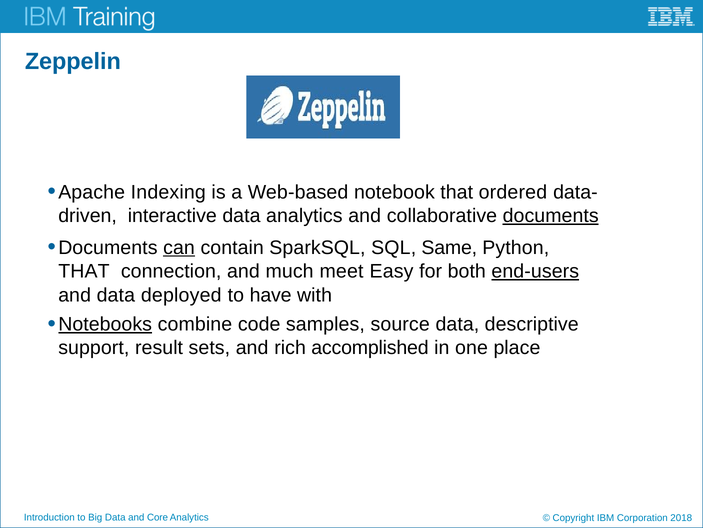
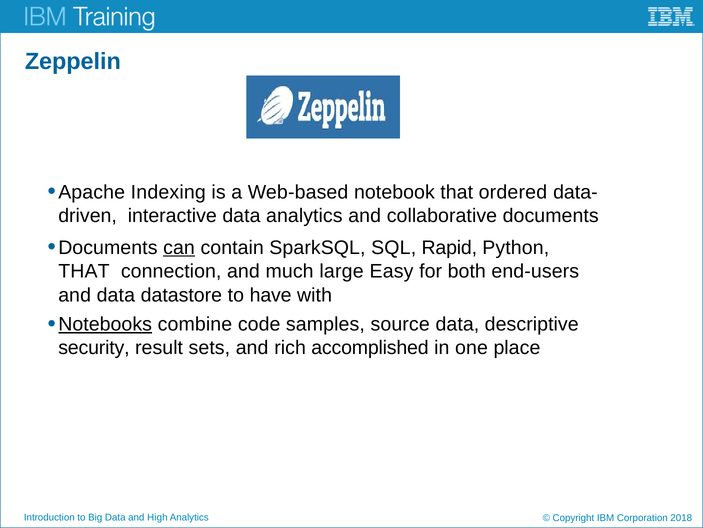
documents at (551, 216) underline: present -> none
Same: Same -> Rapid
meet: meet -> large
end-users underline: present -> none
deployed: deployed -> datastore
support: support -> security
Core: Core -> High
